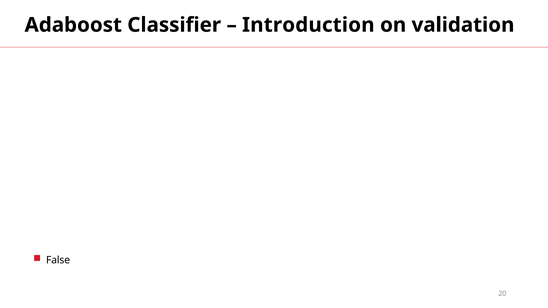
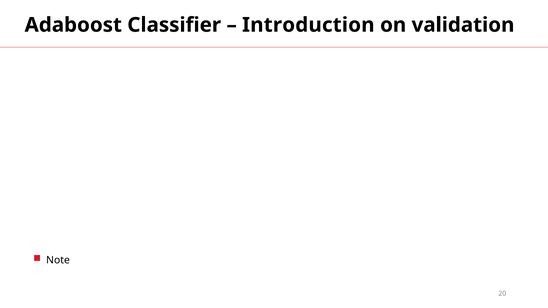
False: False -> Note
